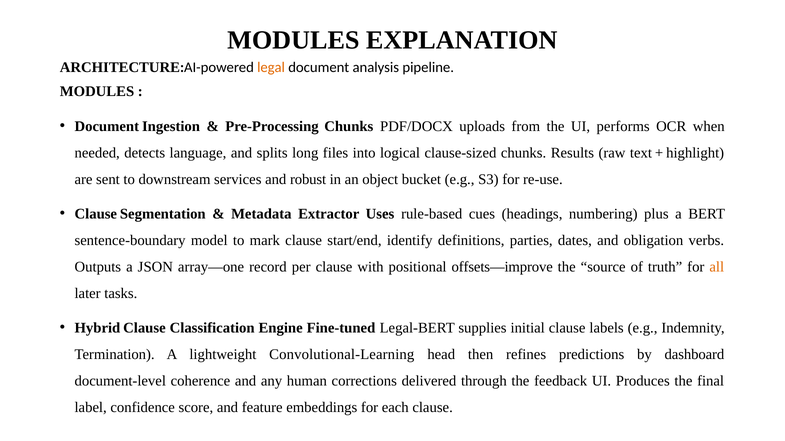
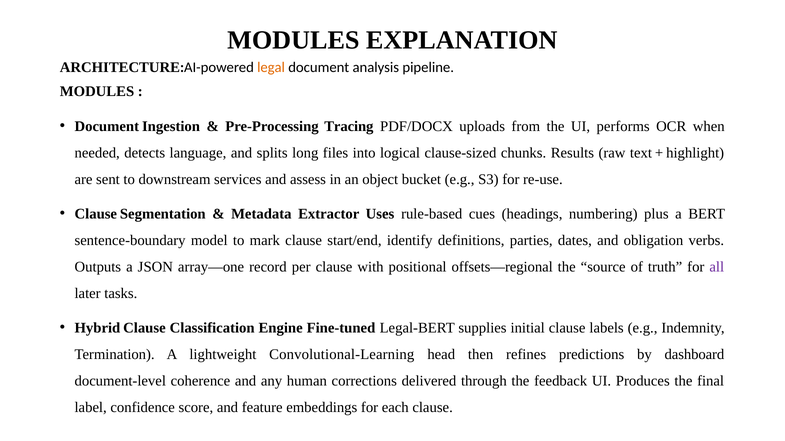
Pre‑Processing Chunks: Chunks -> Tracing
robust: robust -> assess
offsets—improve: offsets—improve -> offsets—regional
all colour: orange -> purple
